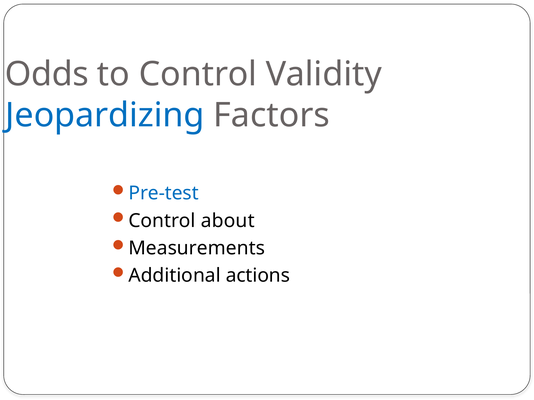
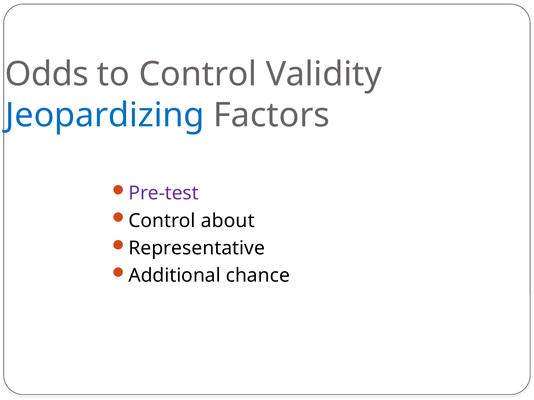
Pre-test colour: blue -> purple
Measurements: Measurements -> Representative
actions: actions -> chance
